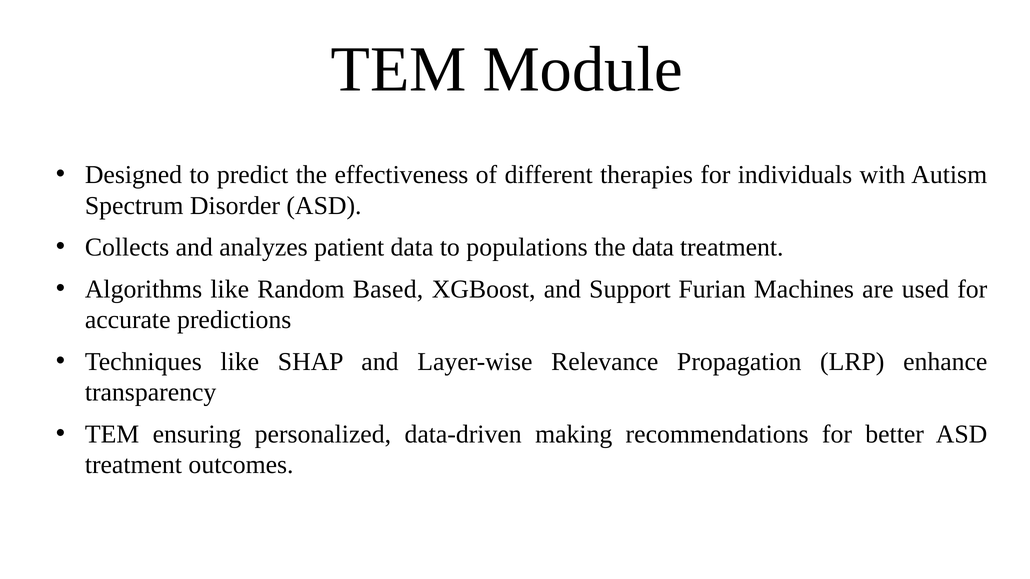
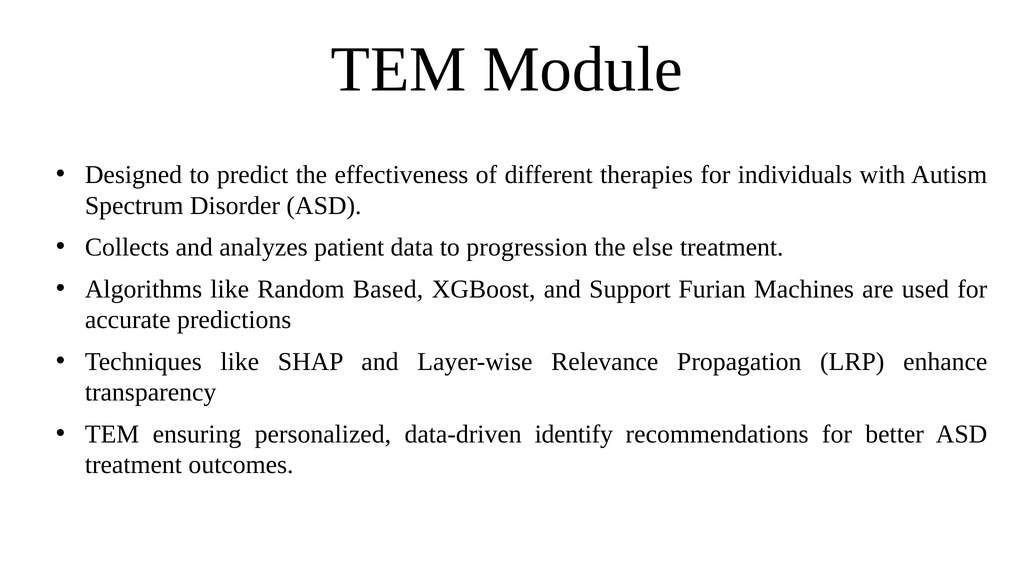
populations: populations -> progression
the data: data -> else
making: making -> identify
